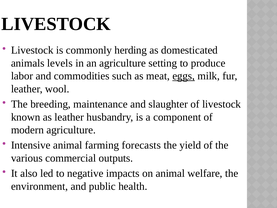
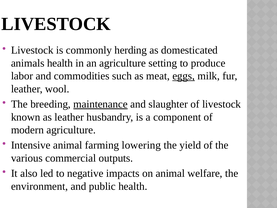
animals levels: levels -> health
maintenance underline: none -> present
forecasts: forecasts -> lowering
